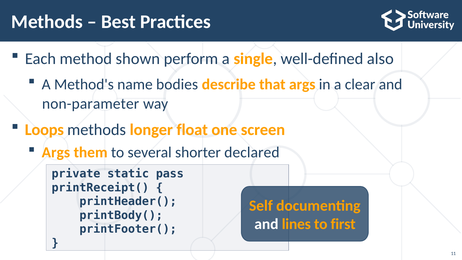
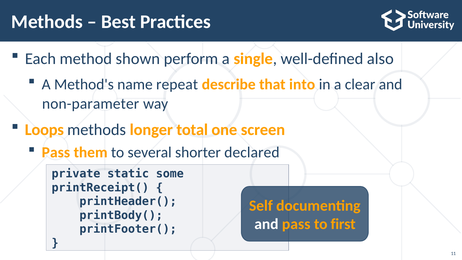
bodies: bodies -> repeat
that args: args -> into
float: float -> total
Args at (56, 152): Args -> Pass
pass: pass -> some
and lines: lines -> pass
